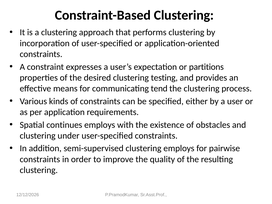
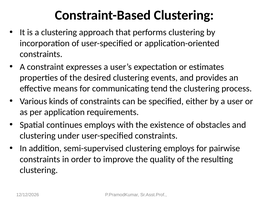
partitions: partitions -> estimates
testing: testing -> events
